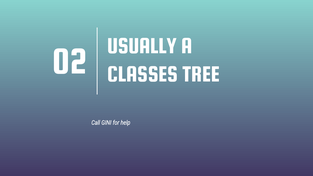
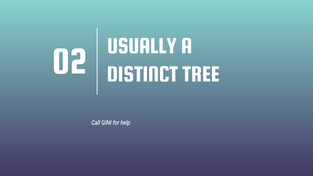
CLASSES: CLASSES -> DISTINCT
